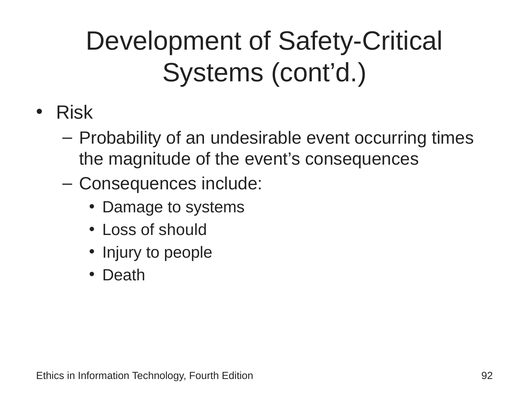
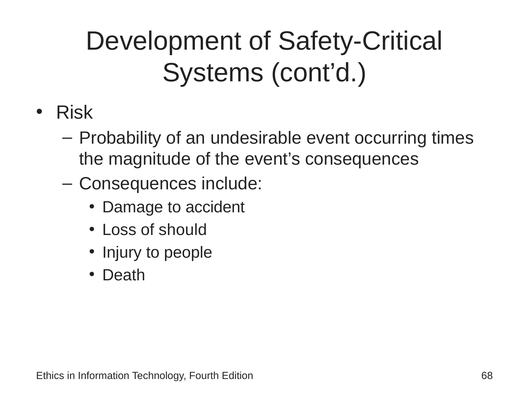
to systems: systems -> accident
92: 92 -> 68
